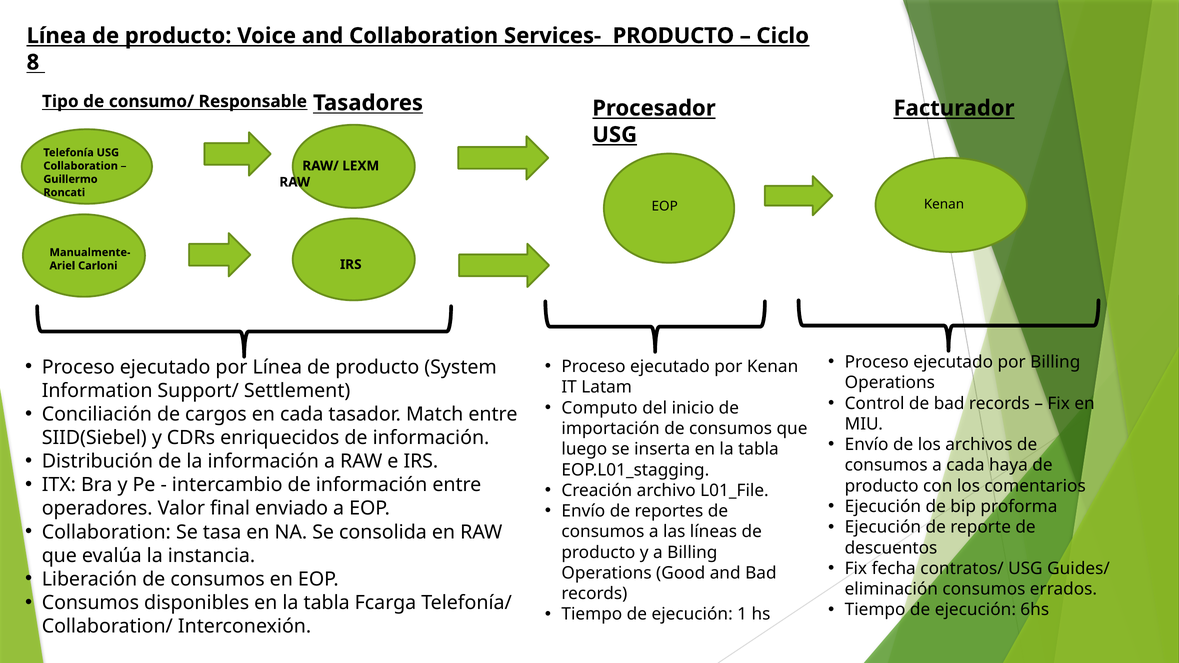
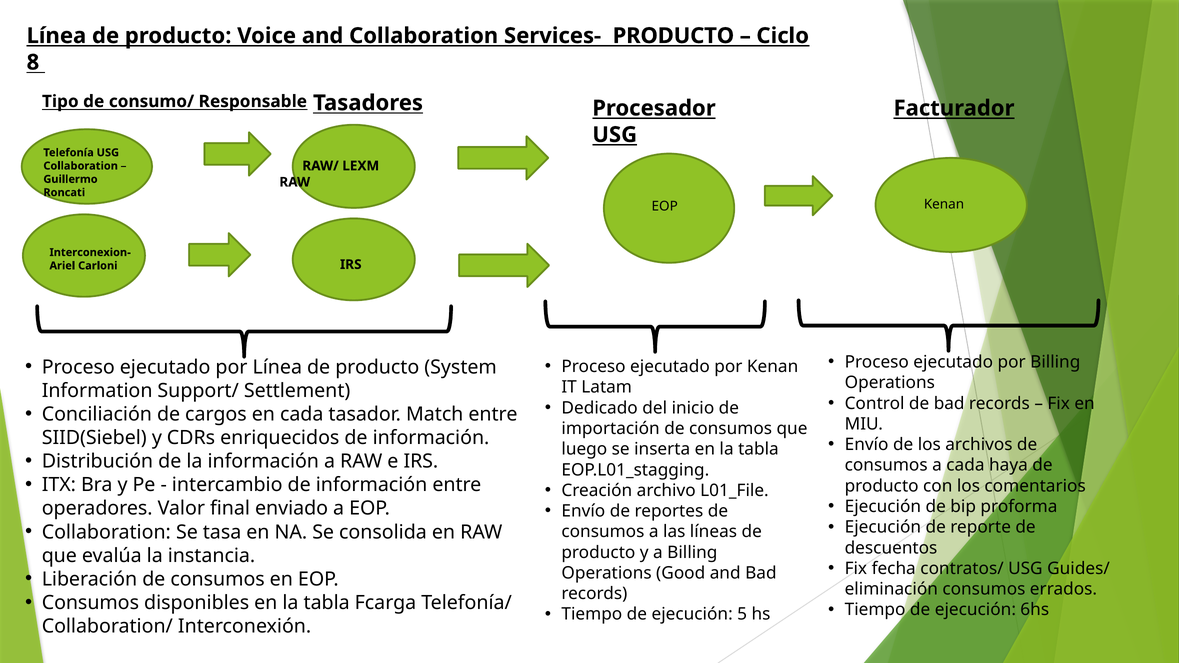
Manualmente-: Manualmente- -> Interconexion-
Computo: Computo -> Dedicado
1: 1 -> 5
